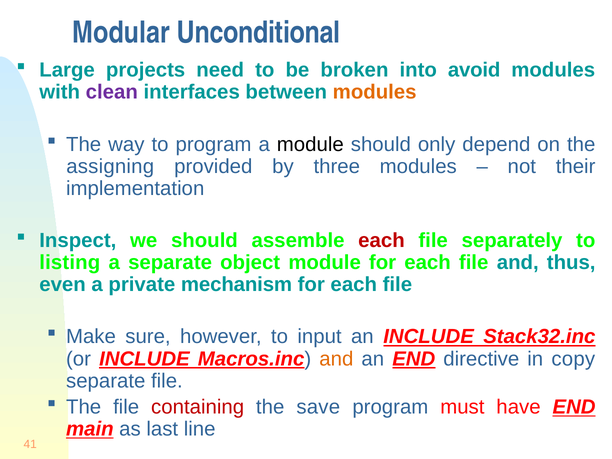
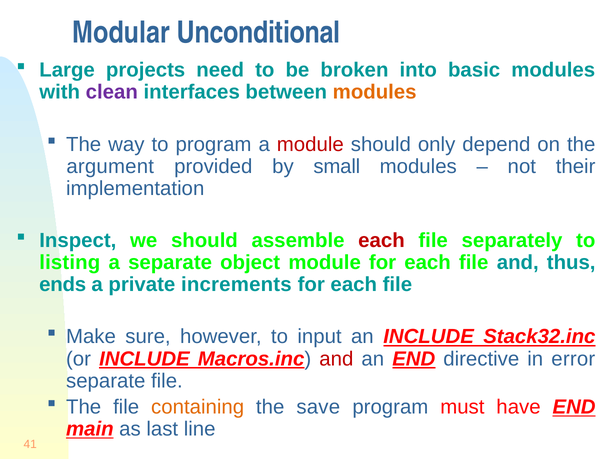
avoid: avoid -> basic
module at (310, 144) colour: black -> red
assigning: assigning -> argument
three: three -> small
even: even -> ends
mechanism: mechanism -> increments
and at (336, 359) colour: orange -> red
copy: copy -> error
containing colour: red -> orange
